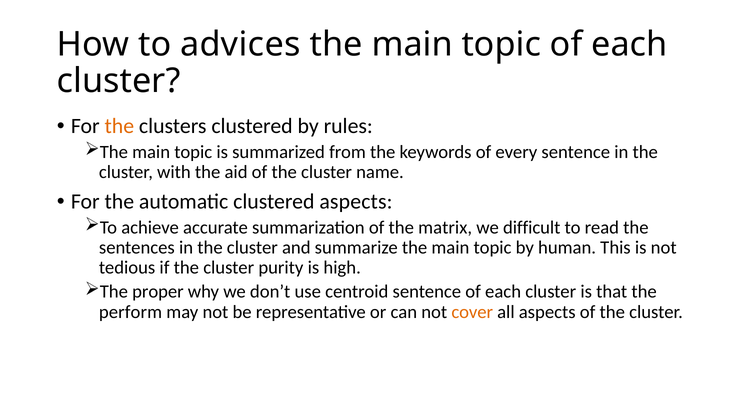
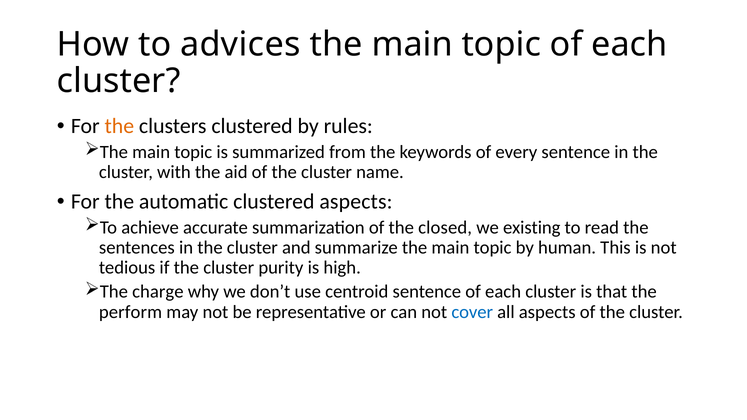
matrix: matrix -> closed
difficult: difficult -> existing
proper: proper -> charge
cover colour: orange -> blue
